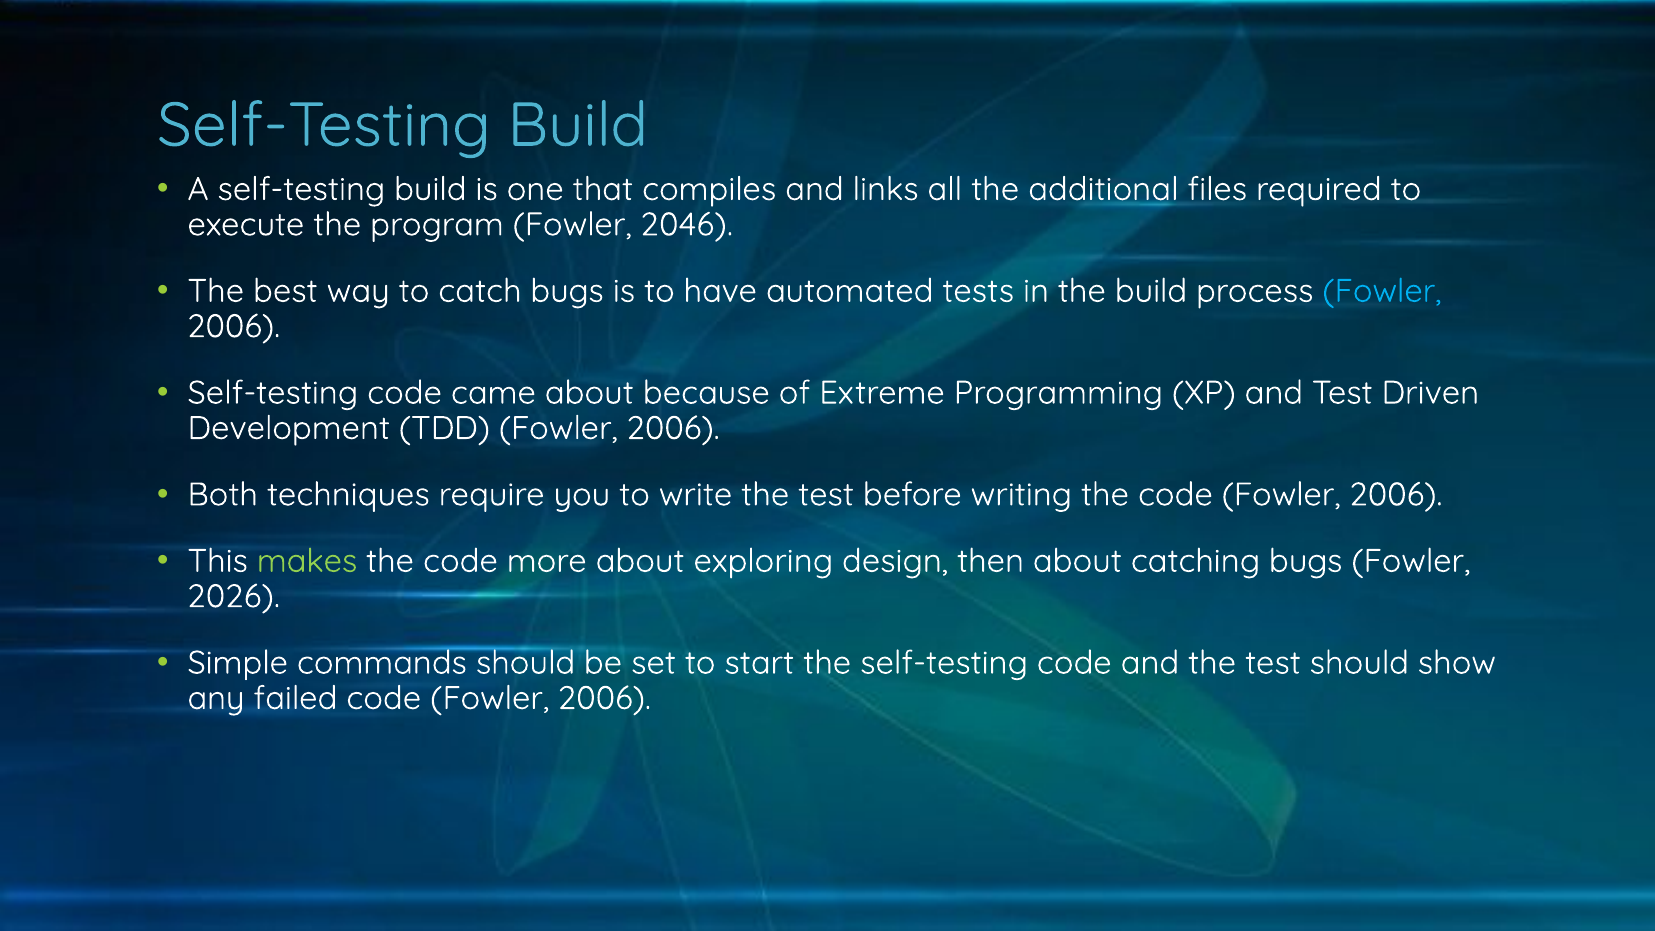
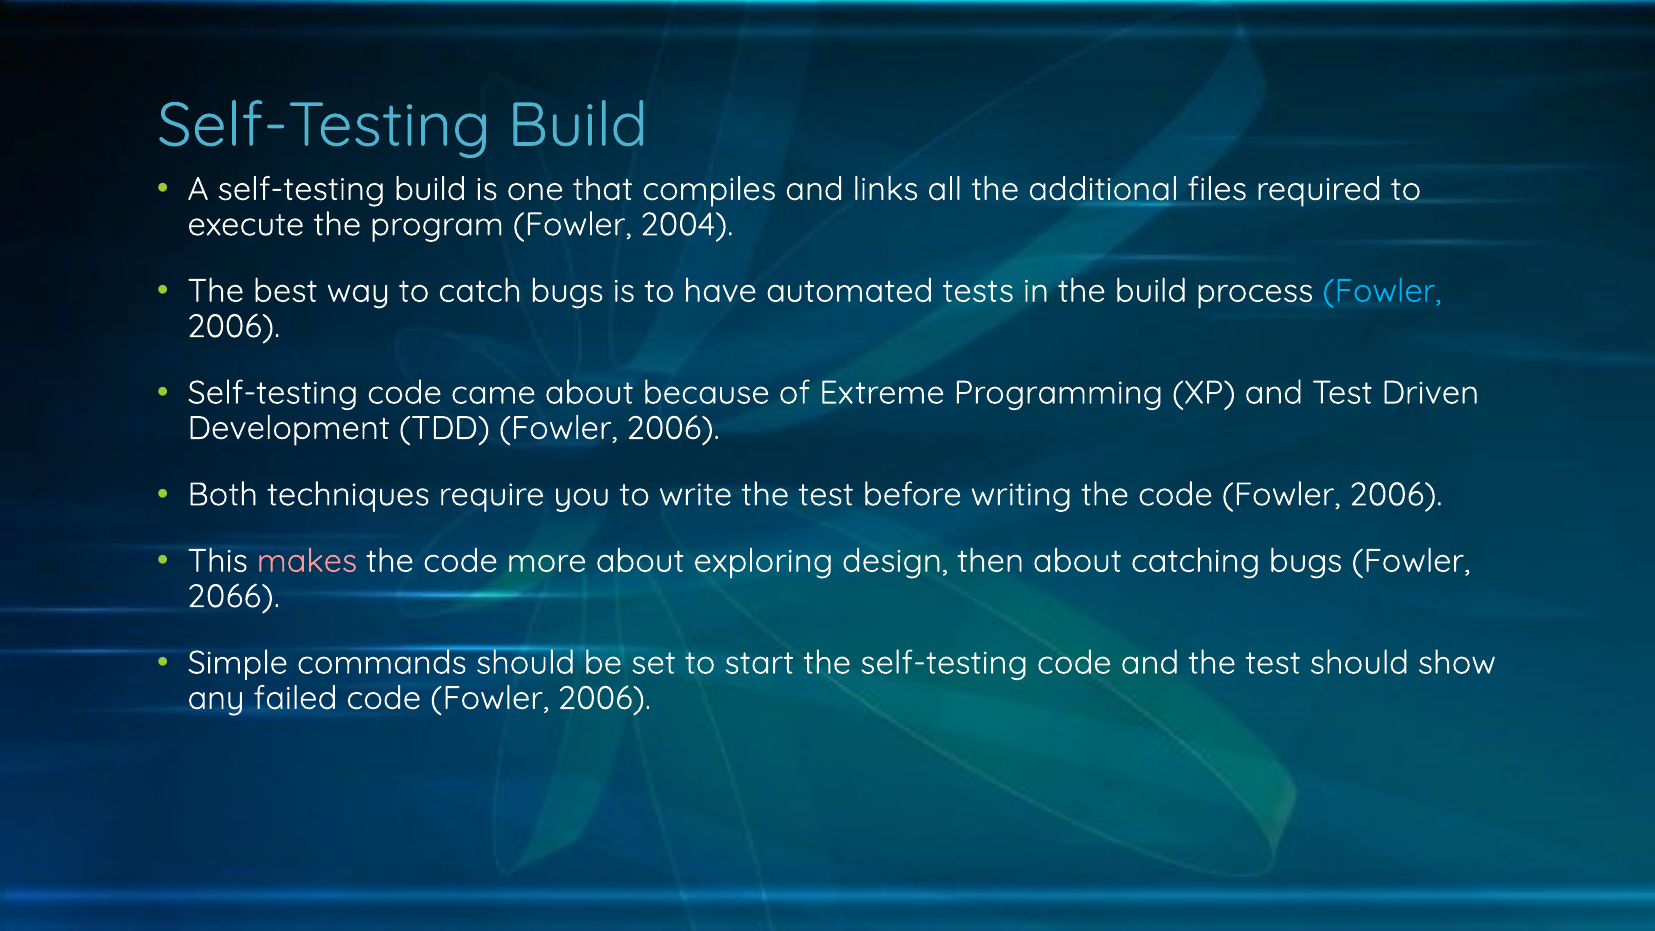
2046: 2046 -> 2004
makes colour: light green -> pink
2026: 2026 -> 2066
